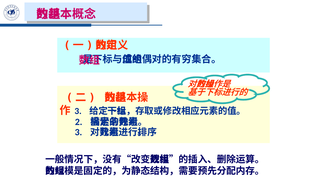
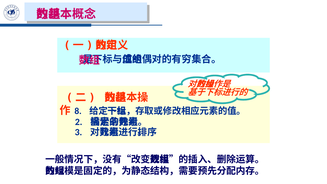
3 at (78, 111): 3 -> 8
